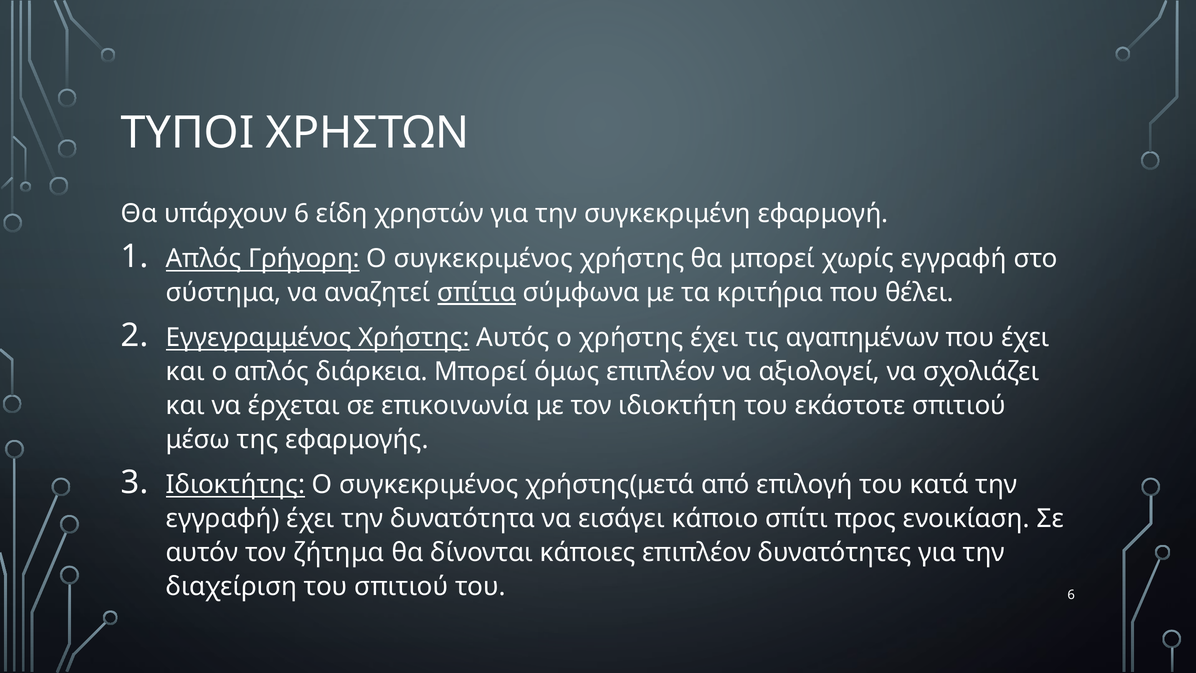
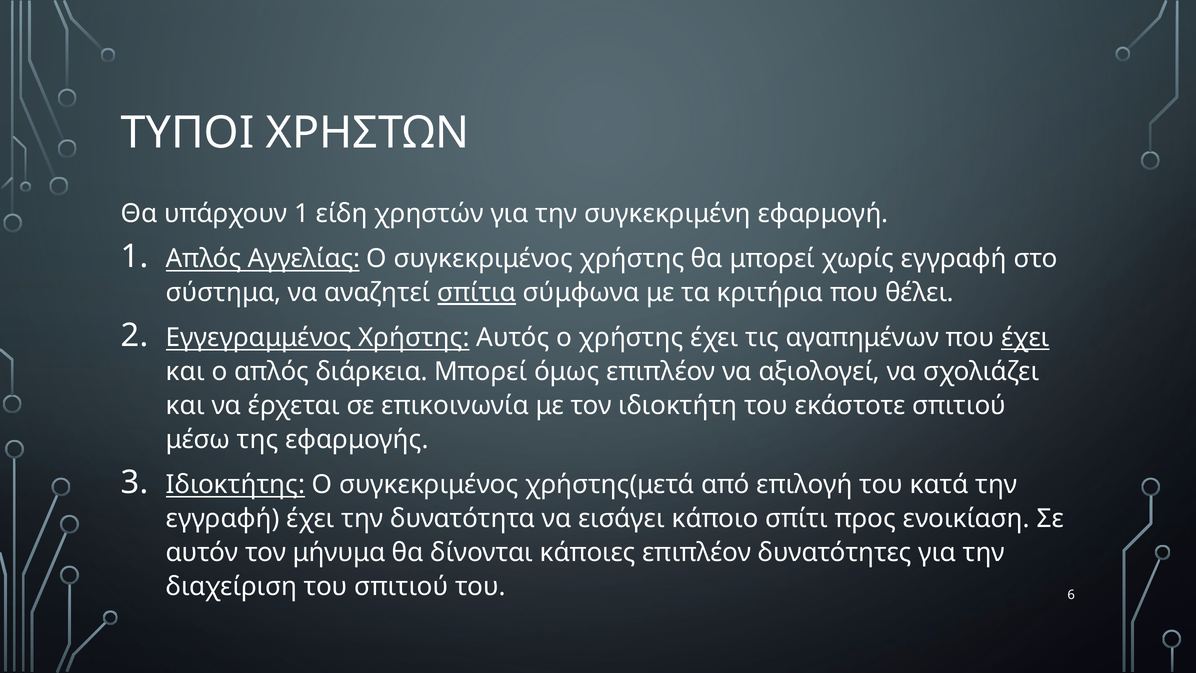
υπάρχουν 6: 6 -> 1
Γρήγορη: Γρήγορη -> Αγγελίας
έχει at (1025, 338) underline: none -> present
ζήτημα: ζήτημα -> μήνυμα
